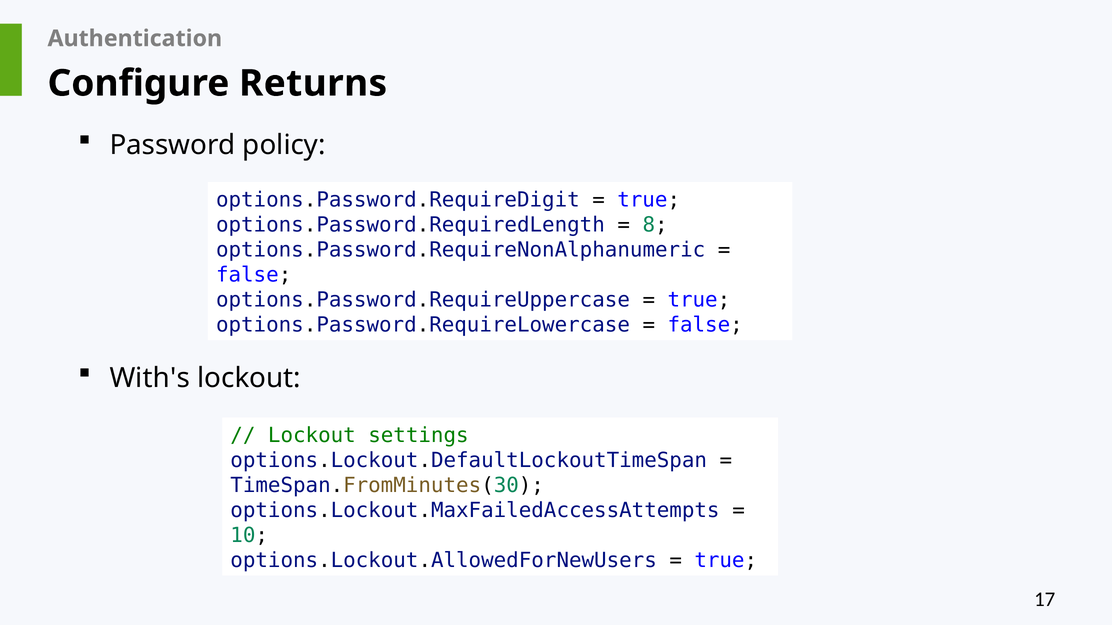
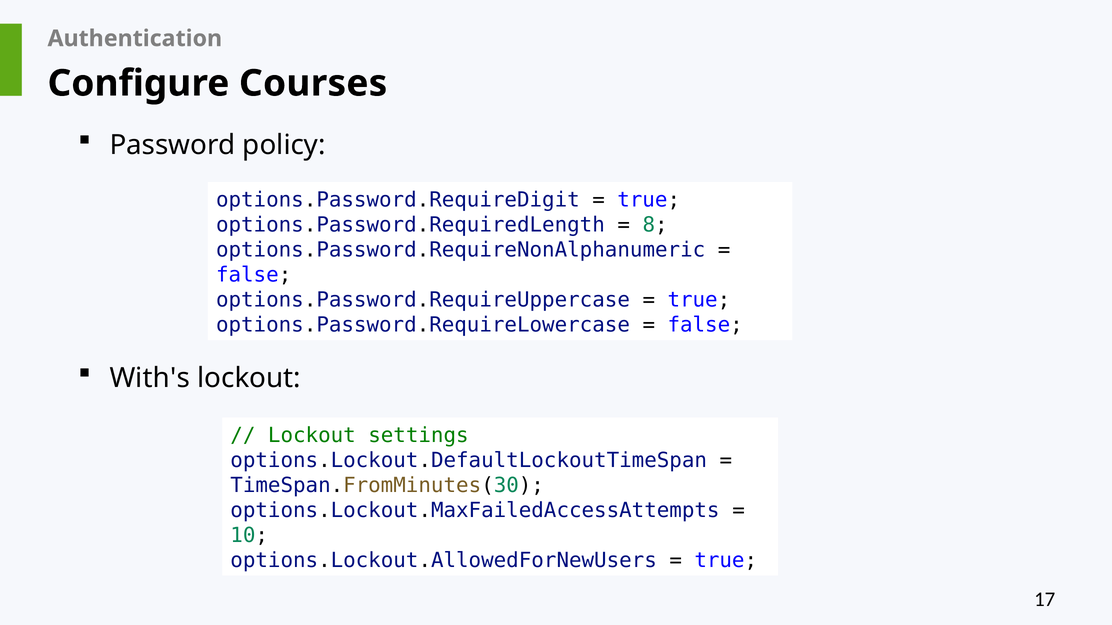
Returns: Returns -> Courses
